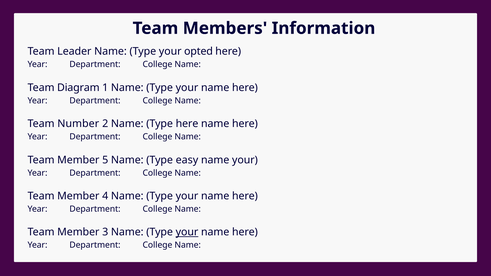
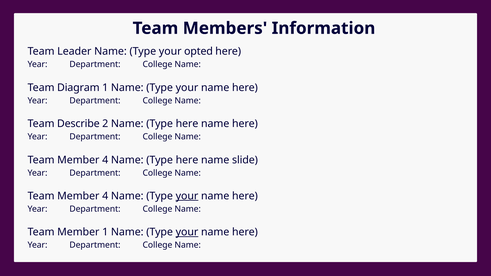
Number: Number -> Describe
5 at (105, 160): 5 -> 4
easy at (187, 160): easy -> here
name your: your -> slide
your at (187, 196) underline: none -> present
Member 3: 3 -> 1
